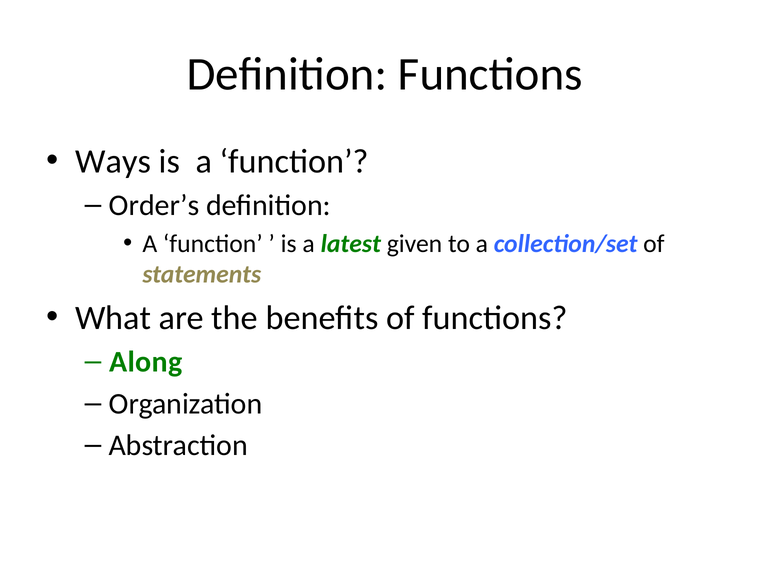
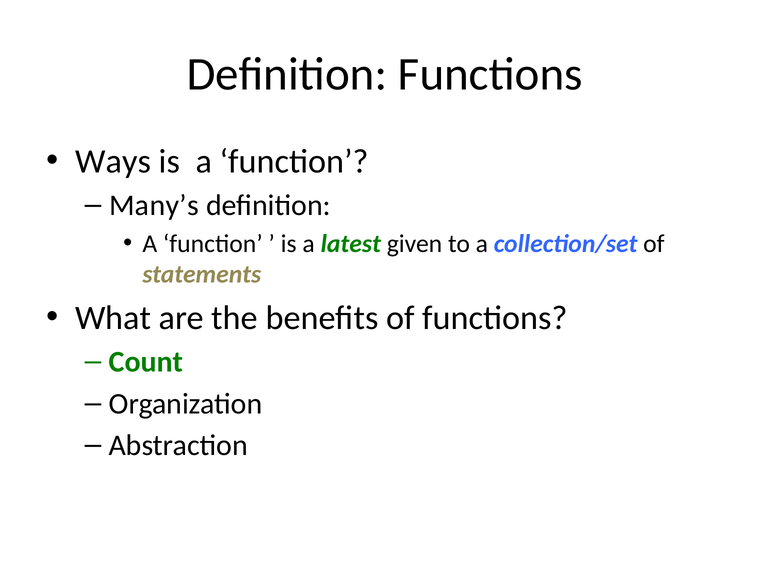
Order’s: Order’s -> Many’s
Along: Along -> Count
